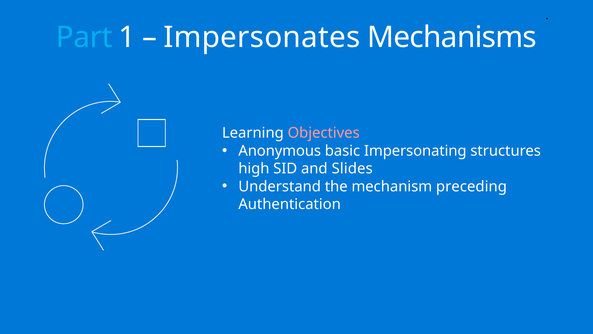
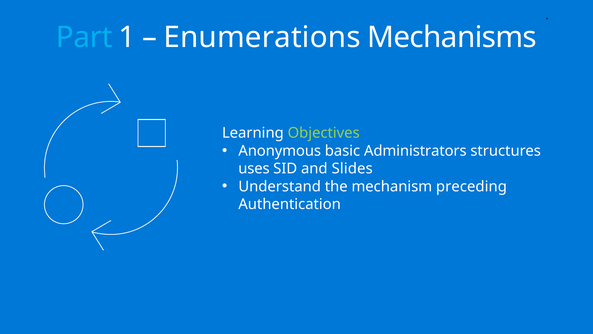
Impersonates: Impersonates -> Enumerations
Objectives colour: pink -> light green
Impersonating: Impersonating -> Administrators
high: high -> uses
